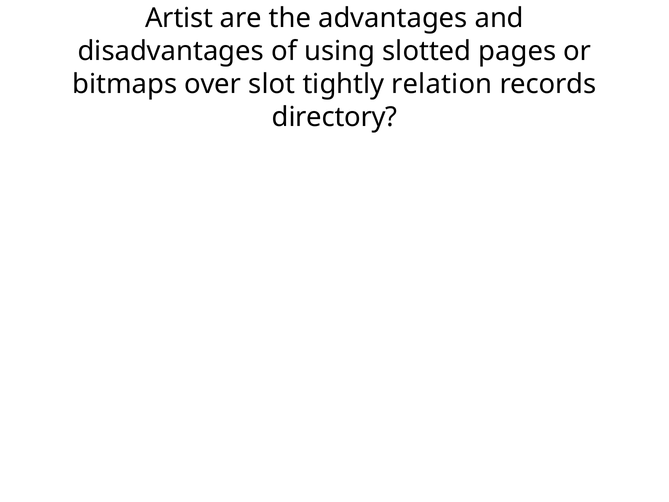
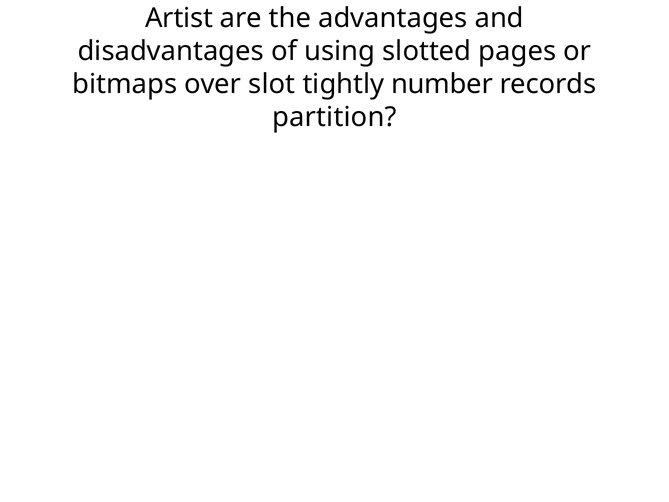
relation: relation -> number
directory: directory -> partition
